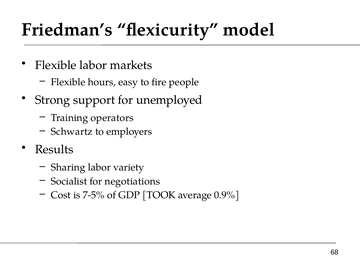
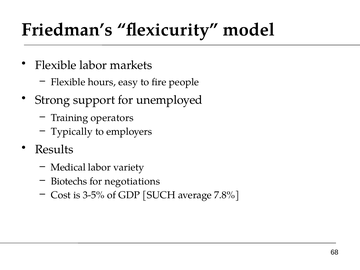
Schwartz: Schwartz -> Typically
Sharing: Sharing -> Medical
Socialist: Socialist -> Biotechs
7-5%: 7-5% -> 3-5%
TOOK: TOOK -> SUCH
0.9%: 0.9% -> 7.8%
